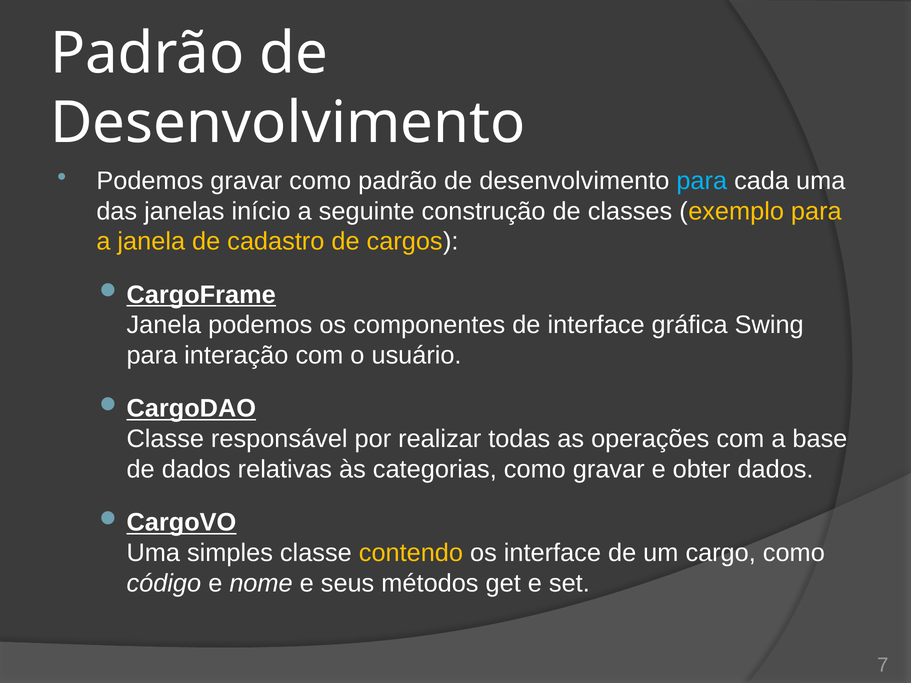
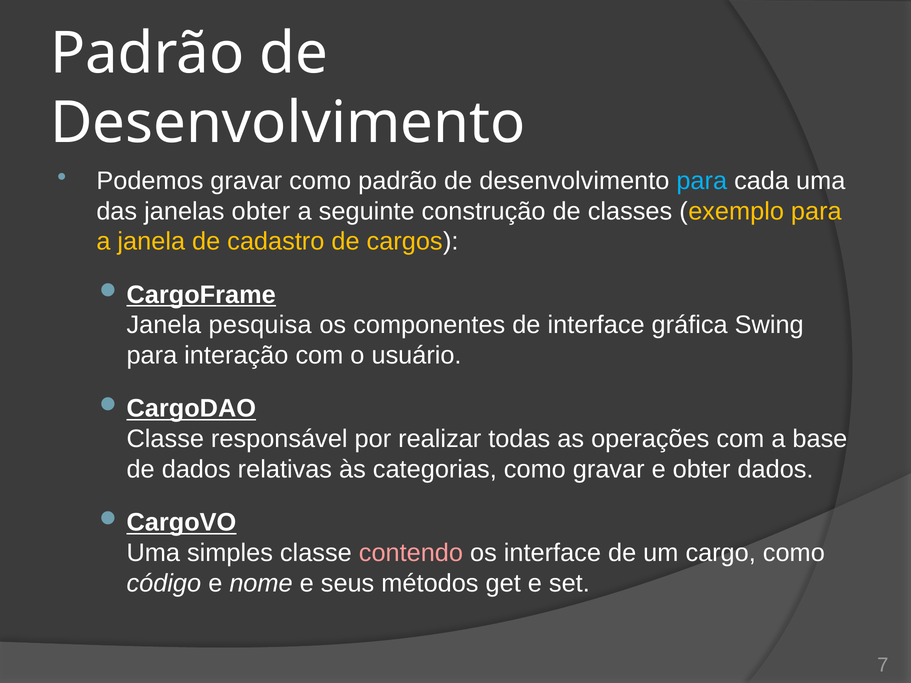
janelas início: início -> obter
Janela podemos: podemos -> pesquisa
contendo colour: yellow -> pink
